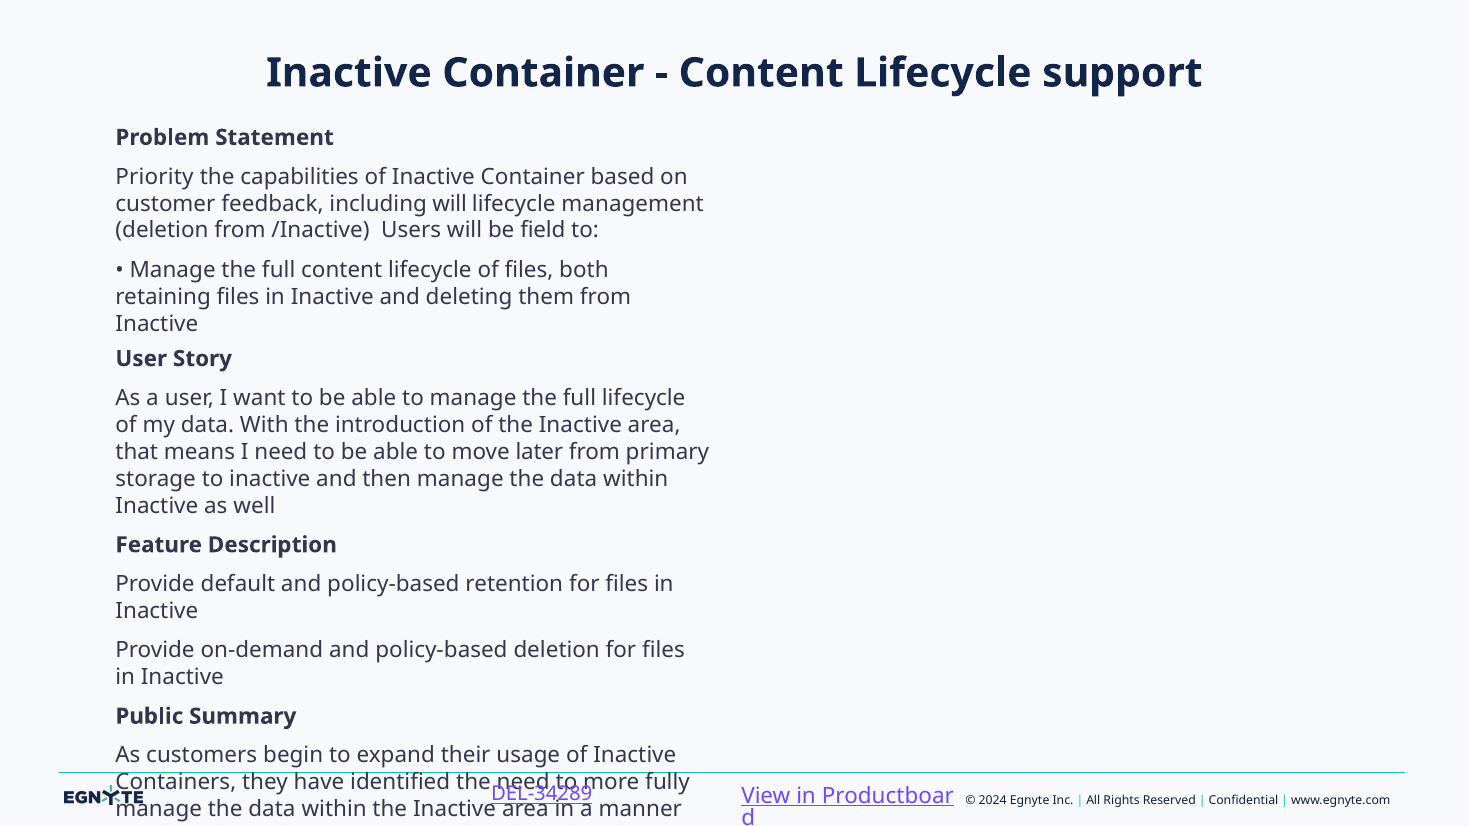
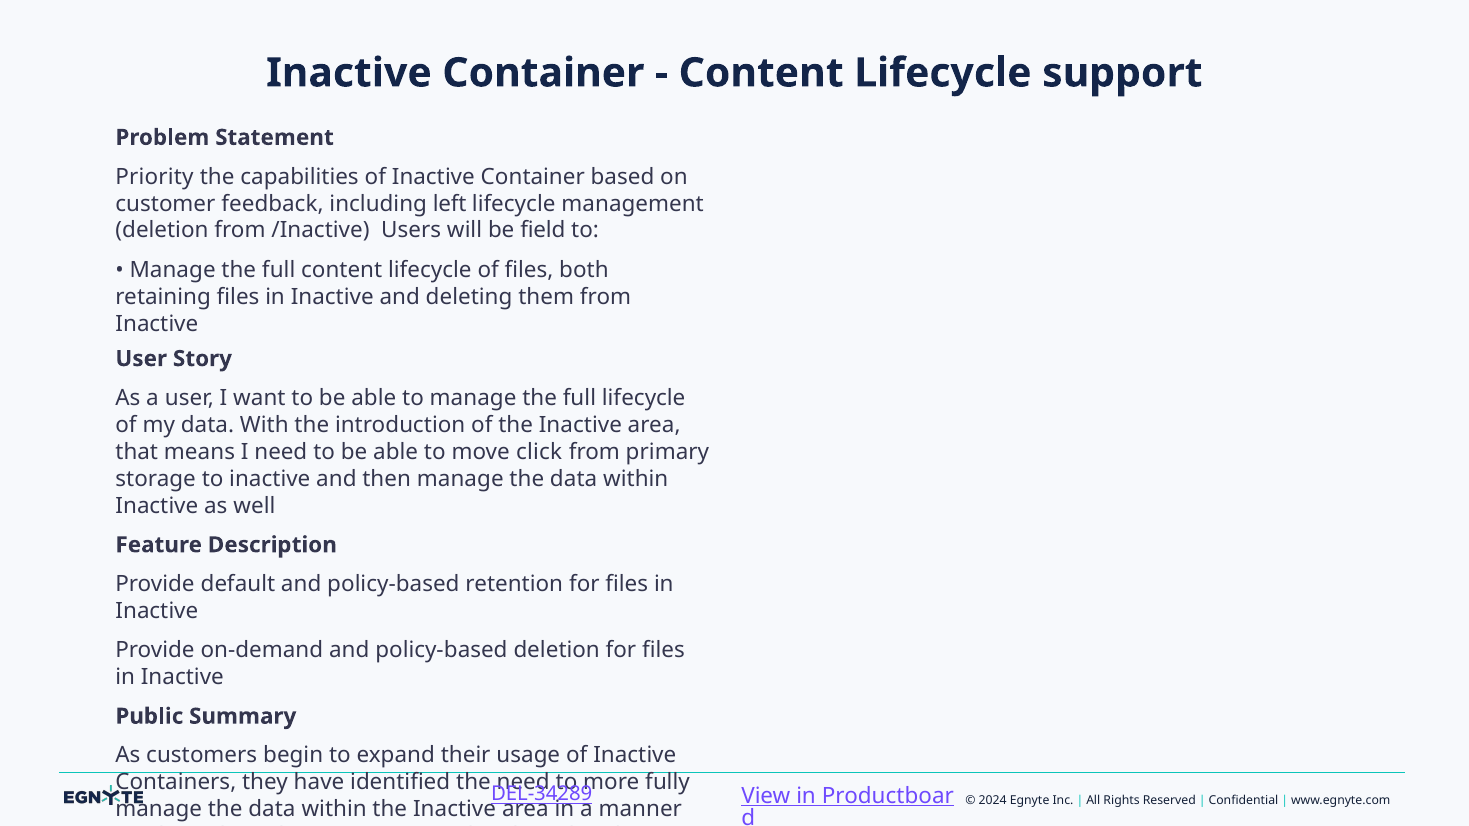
including will: will -> left
later: later -> click
